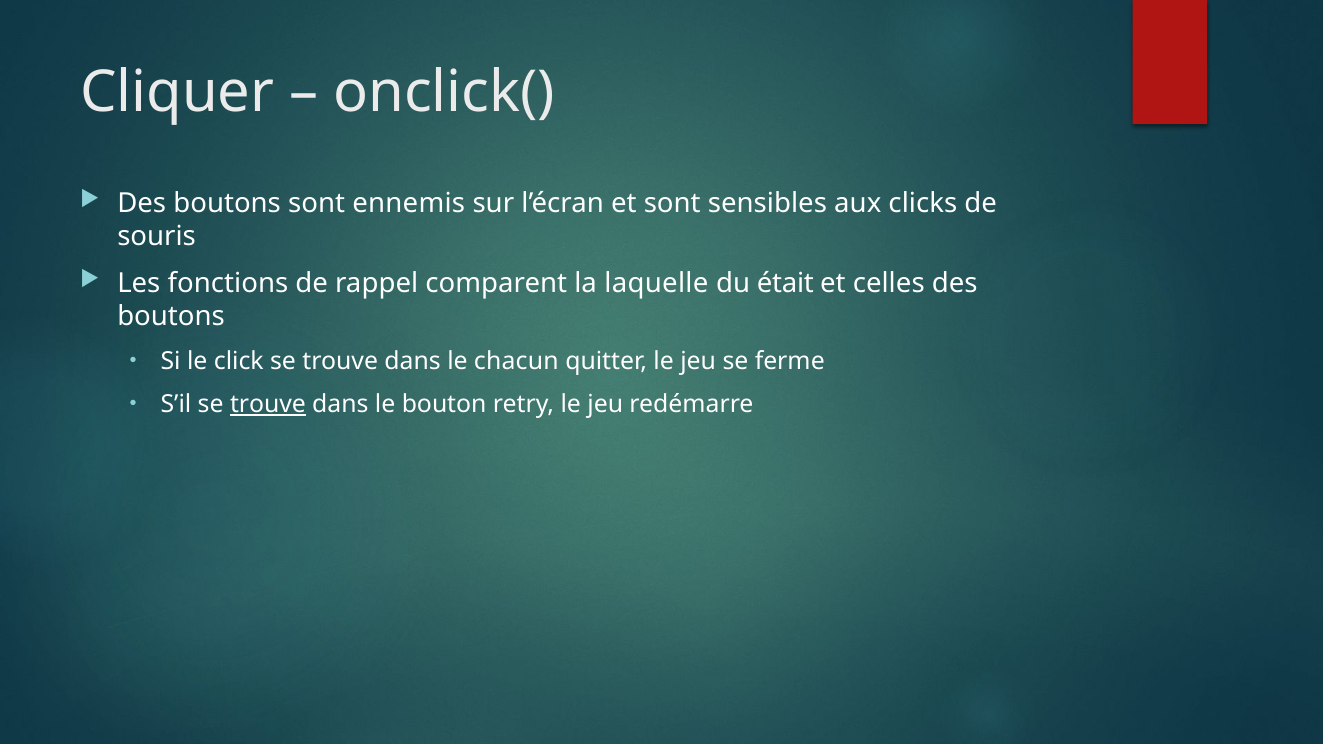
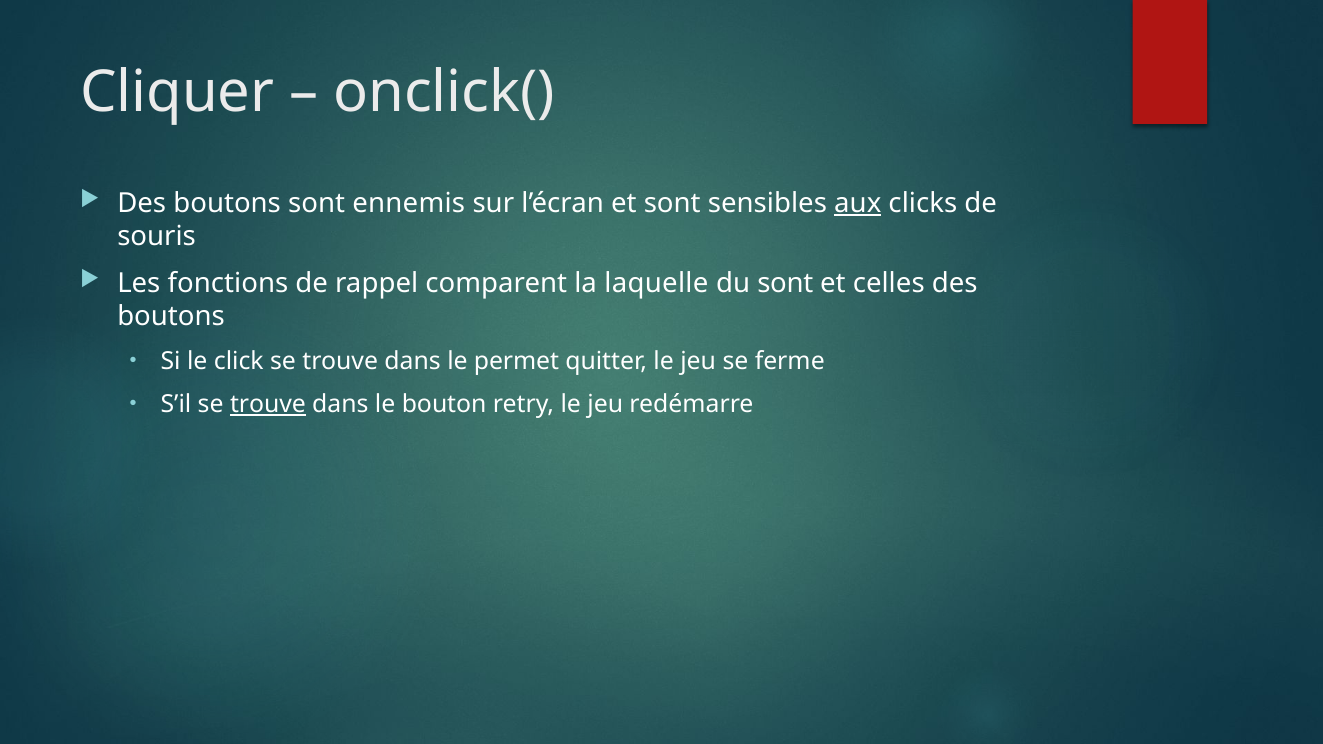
aux underline: none -> present
du était: était -> sont
chacun: chacun -> permet
